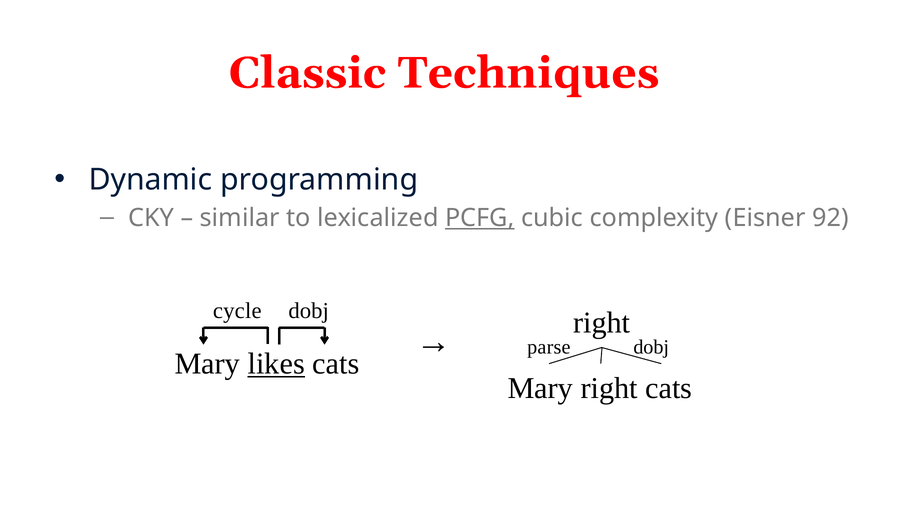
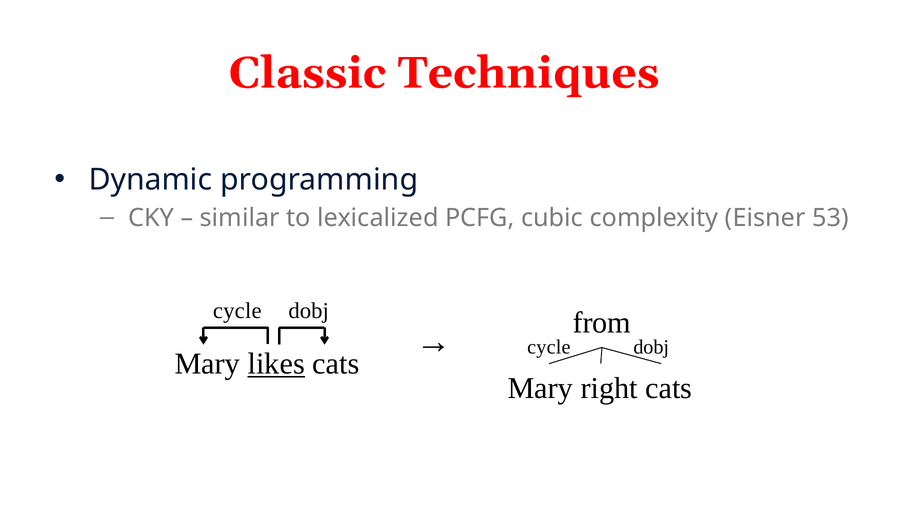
PCFG underline: present -> none
92: 92 -> 53
right at (602, 323): right -> from
parse at (549, 347): parse -> cycle
